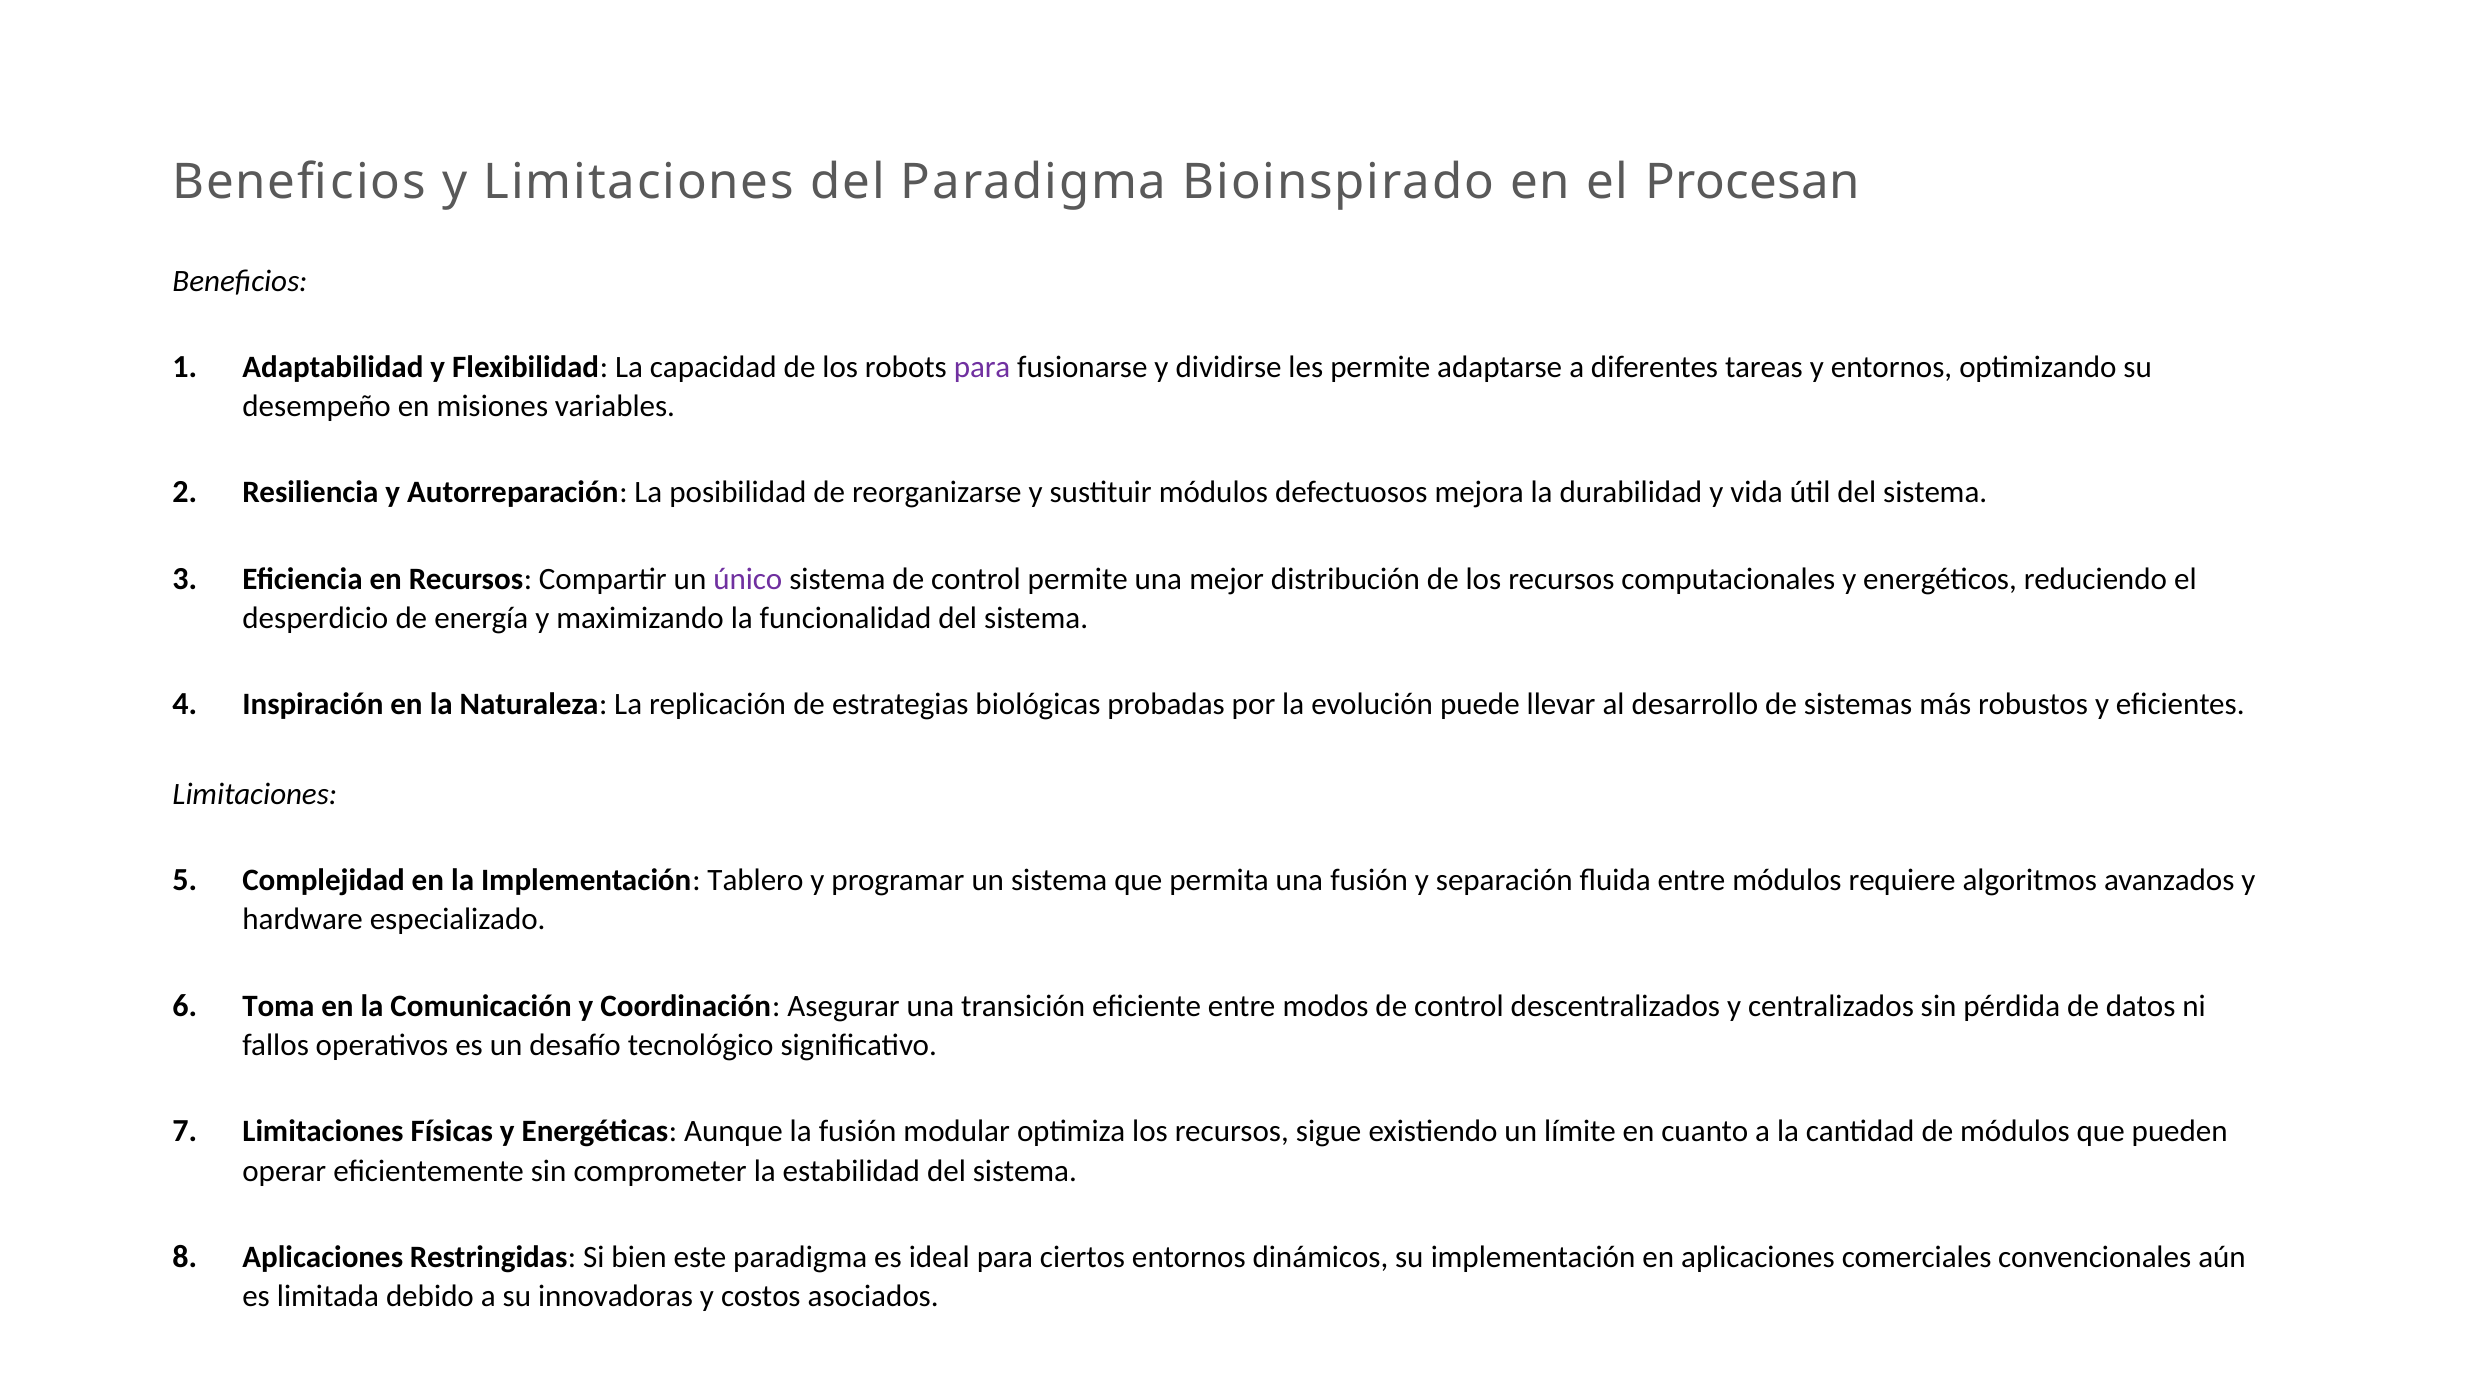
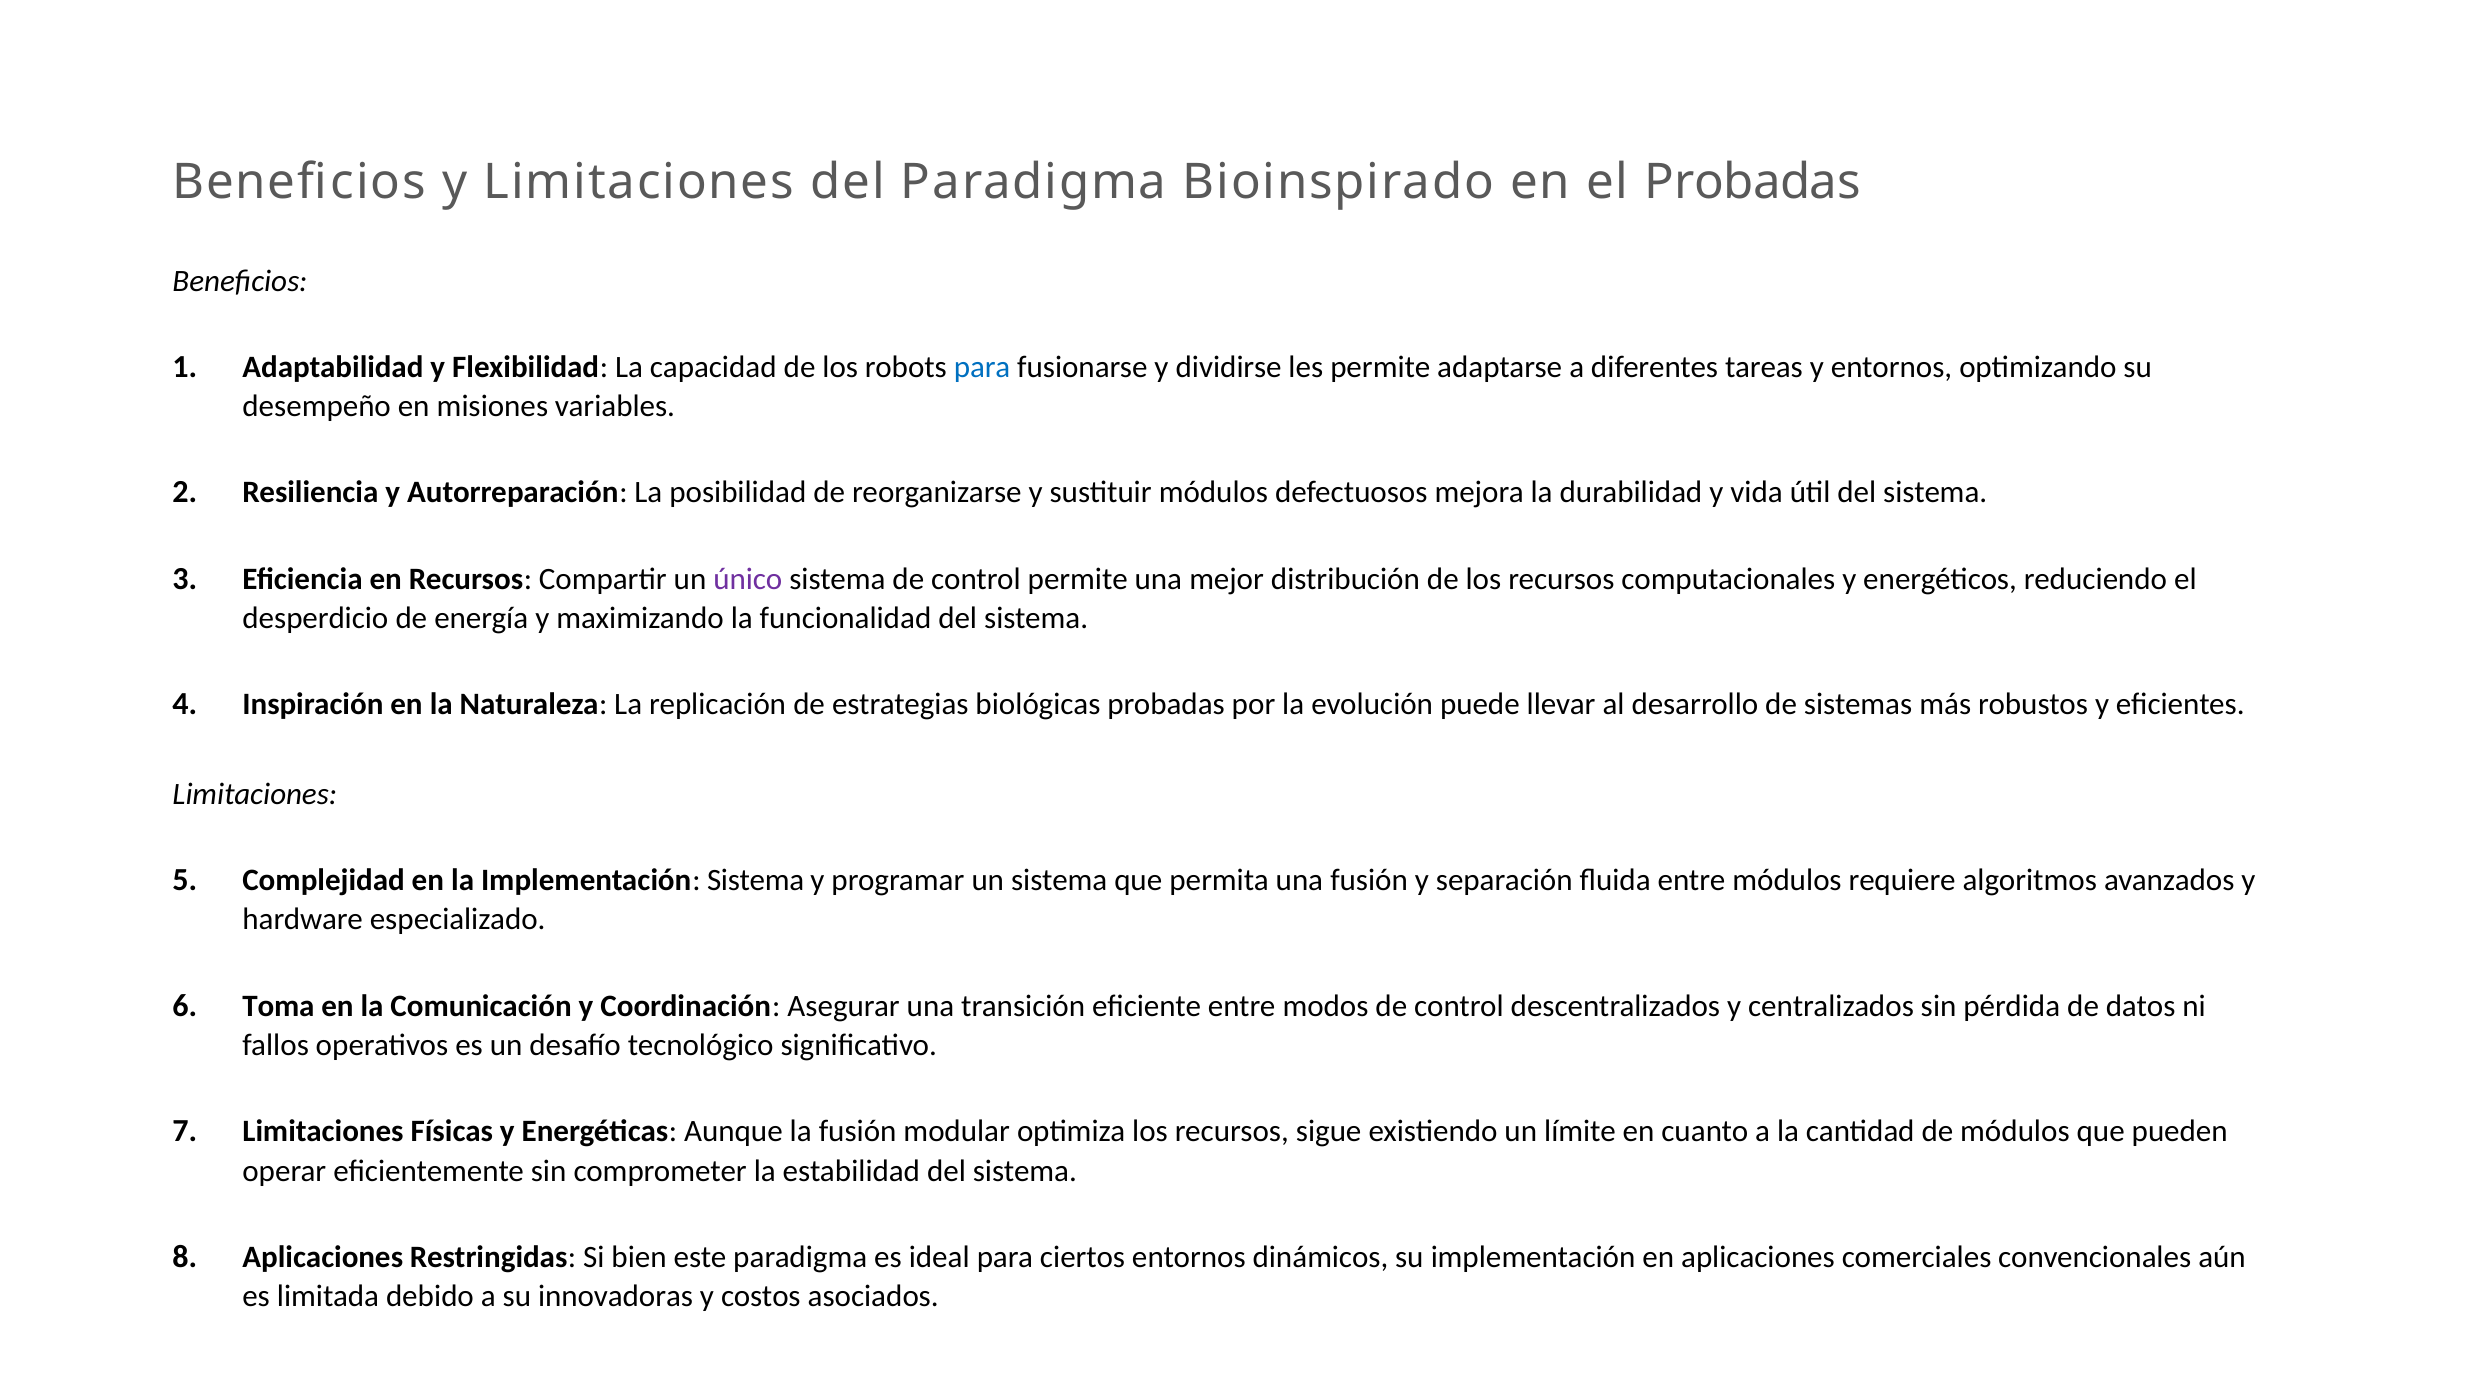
el Procesan: Procesan -> Probadas
para at (982, 367) colour: purple -> blue
Implementación Tablero: Tablero -> Sistema
